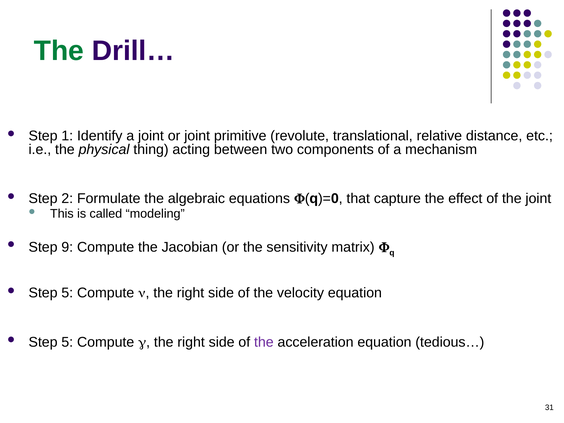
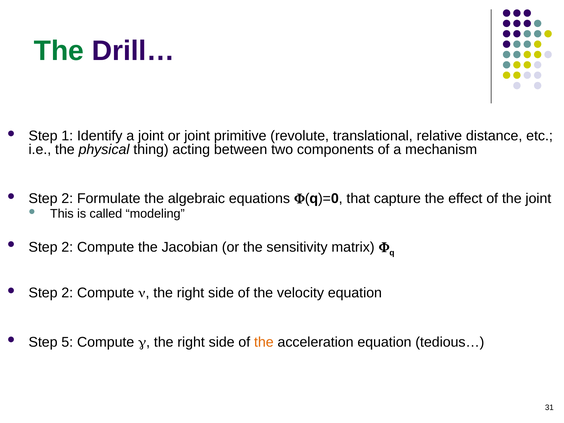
9 at (67, 247): 9 -> 2
5 at (67, 293): 5 -> 2
the at (264, 342) colour: purple -> orange
